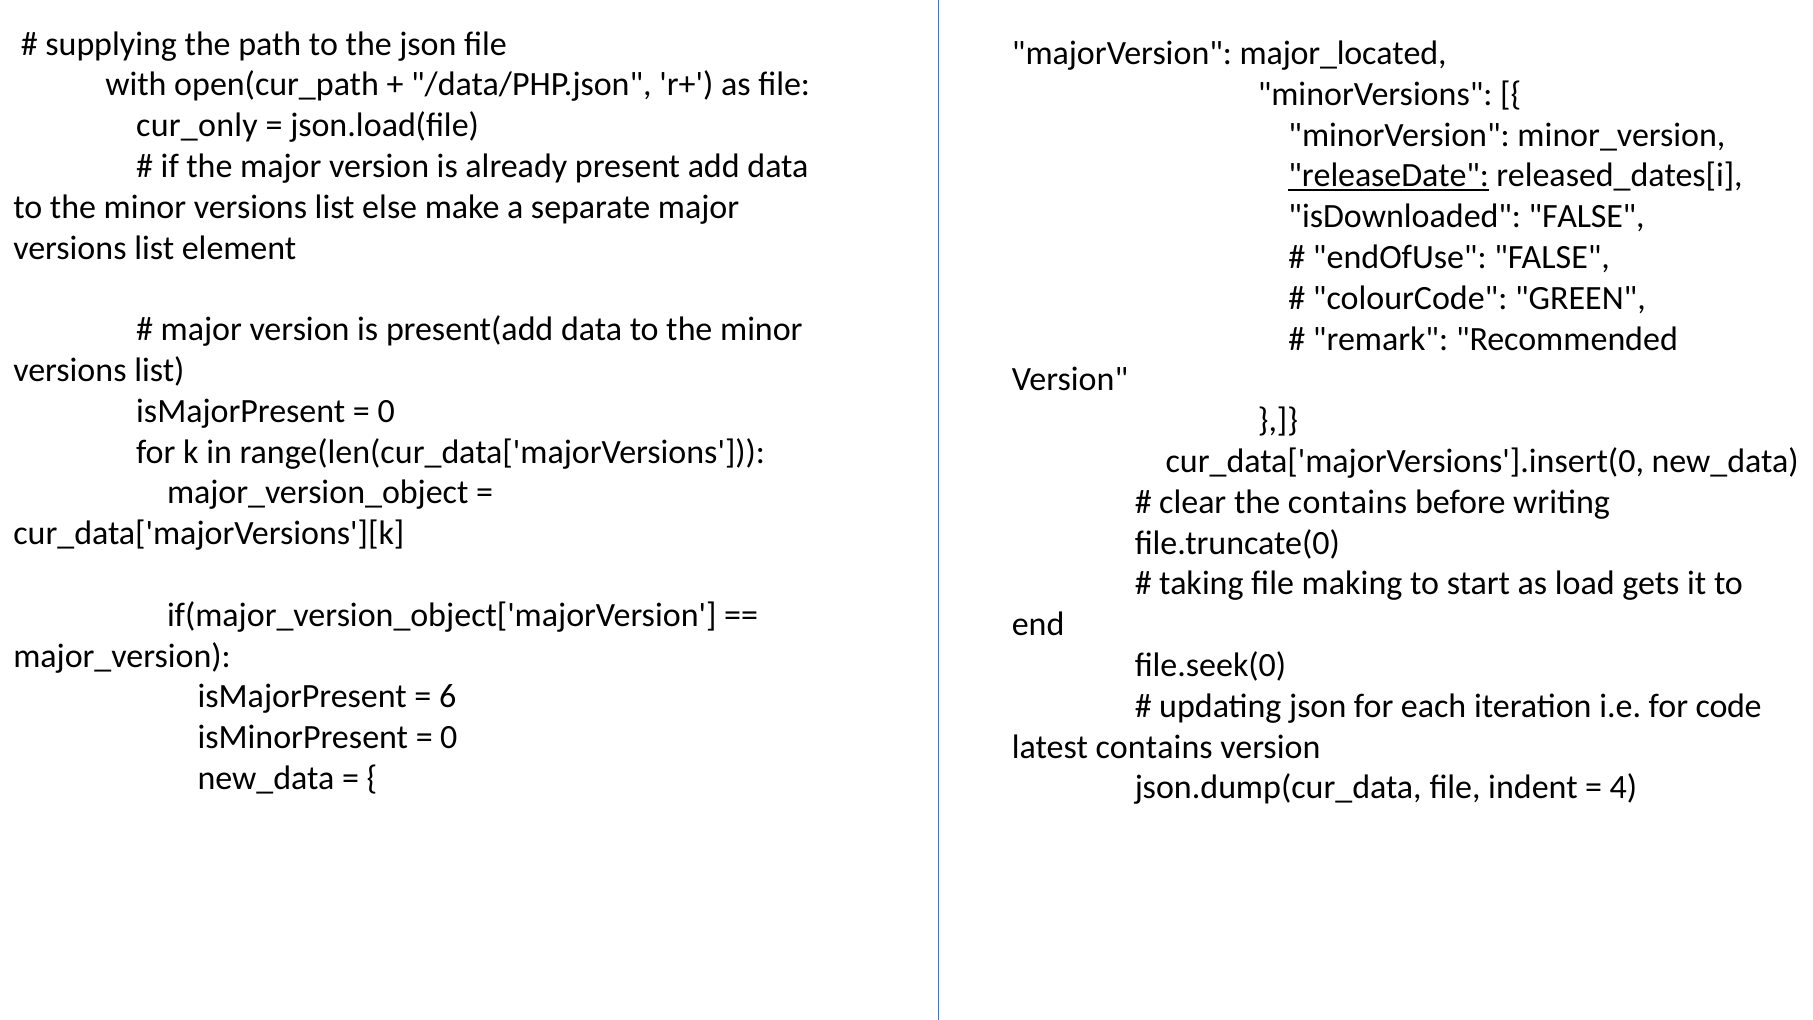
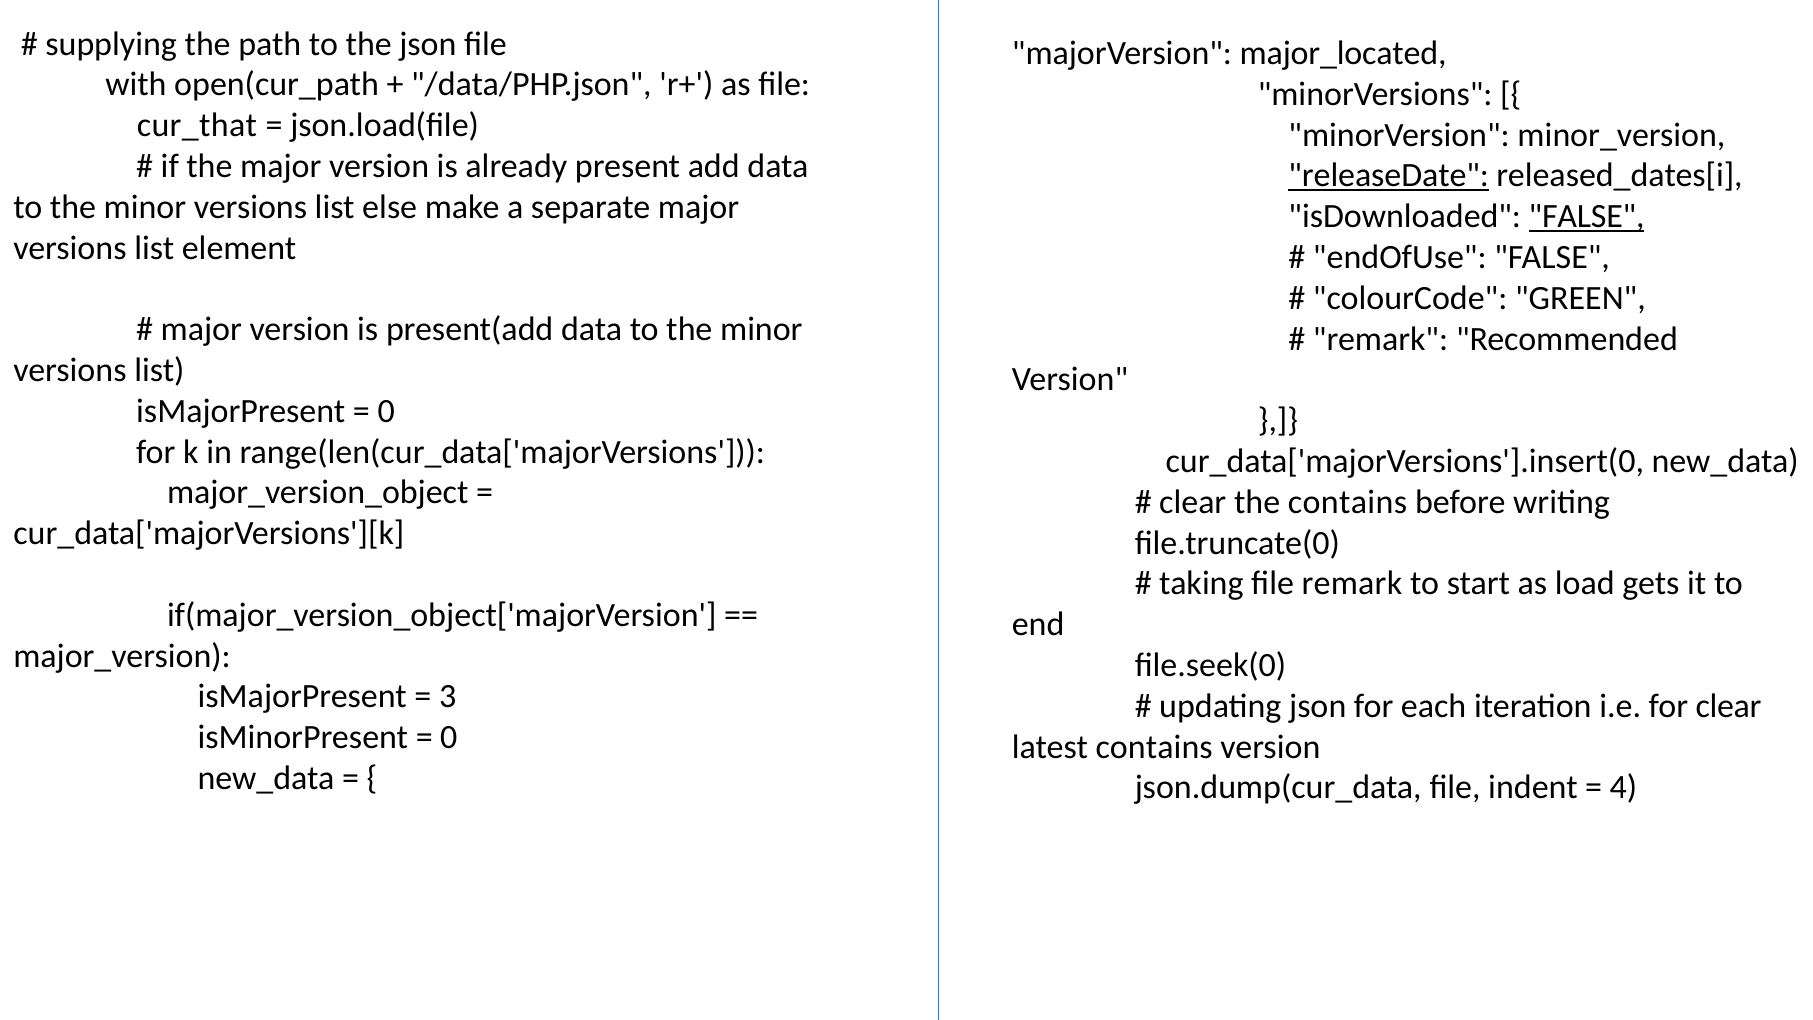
cur_only: cur_only -> cur_that
FALSE at (1587, 216) underline: none -> present
file making: making -> remark
6: 6 -> 3
for code: code -> clear
